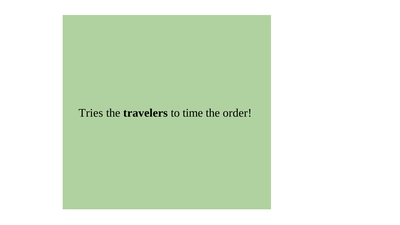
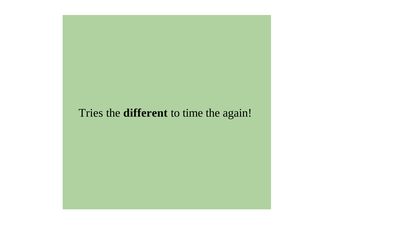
travelers: travelers -> different
order: order -> again
